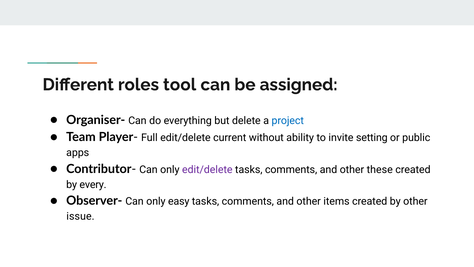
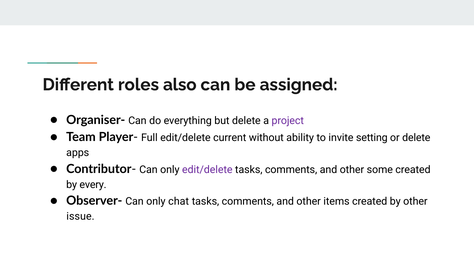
tool: tool -> also
project colour: blue -> purple
or public: public -> delete
these: these -> some
easy: easy -> chat
